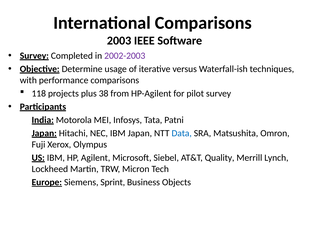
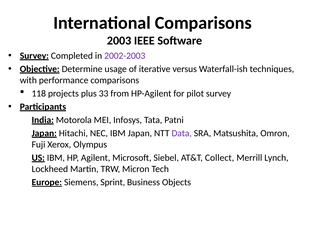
38: 38 -> 33
Data colour: blue -> purple
Quality: Quality -> Collect
